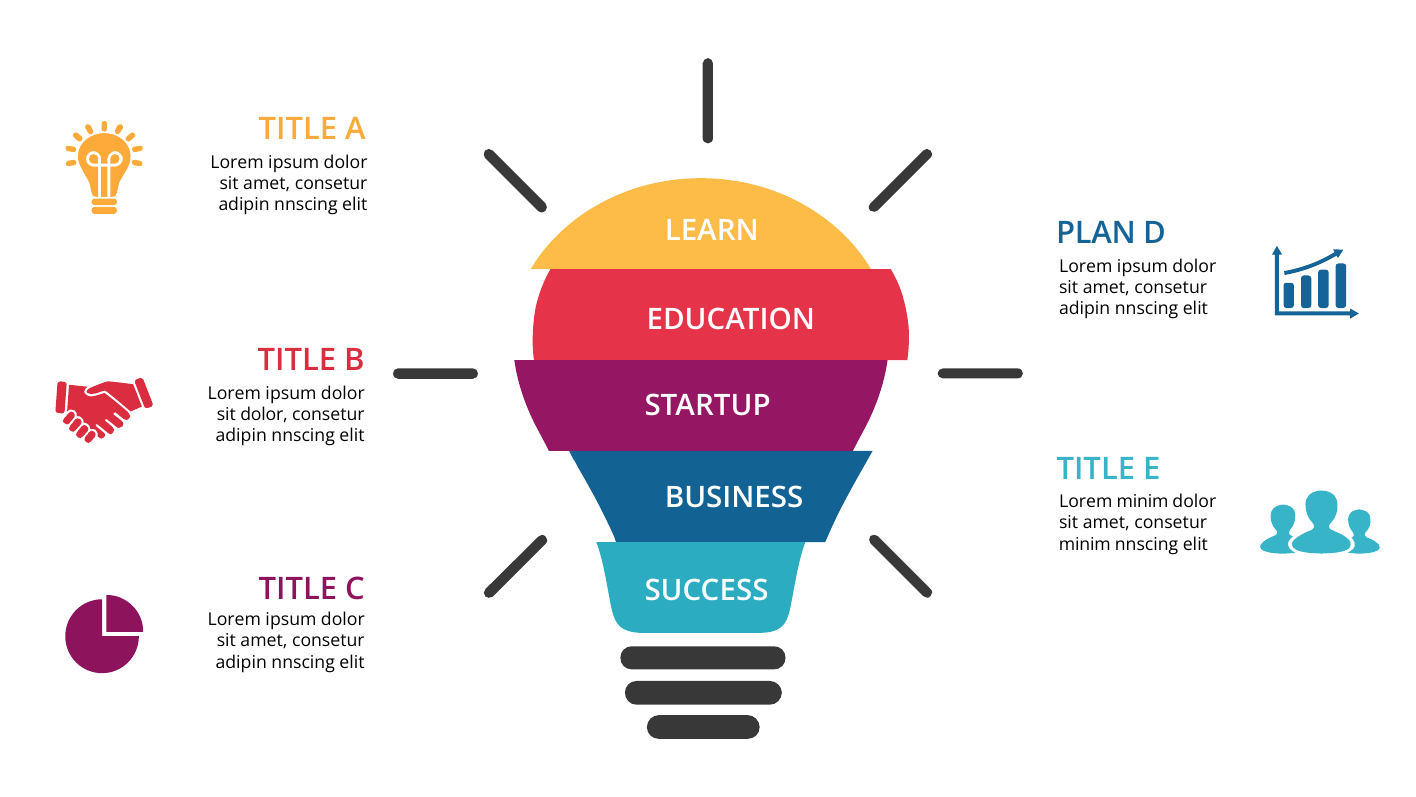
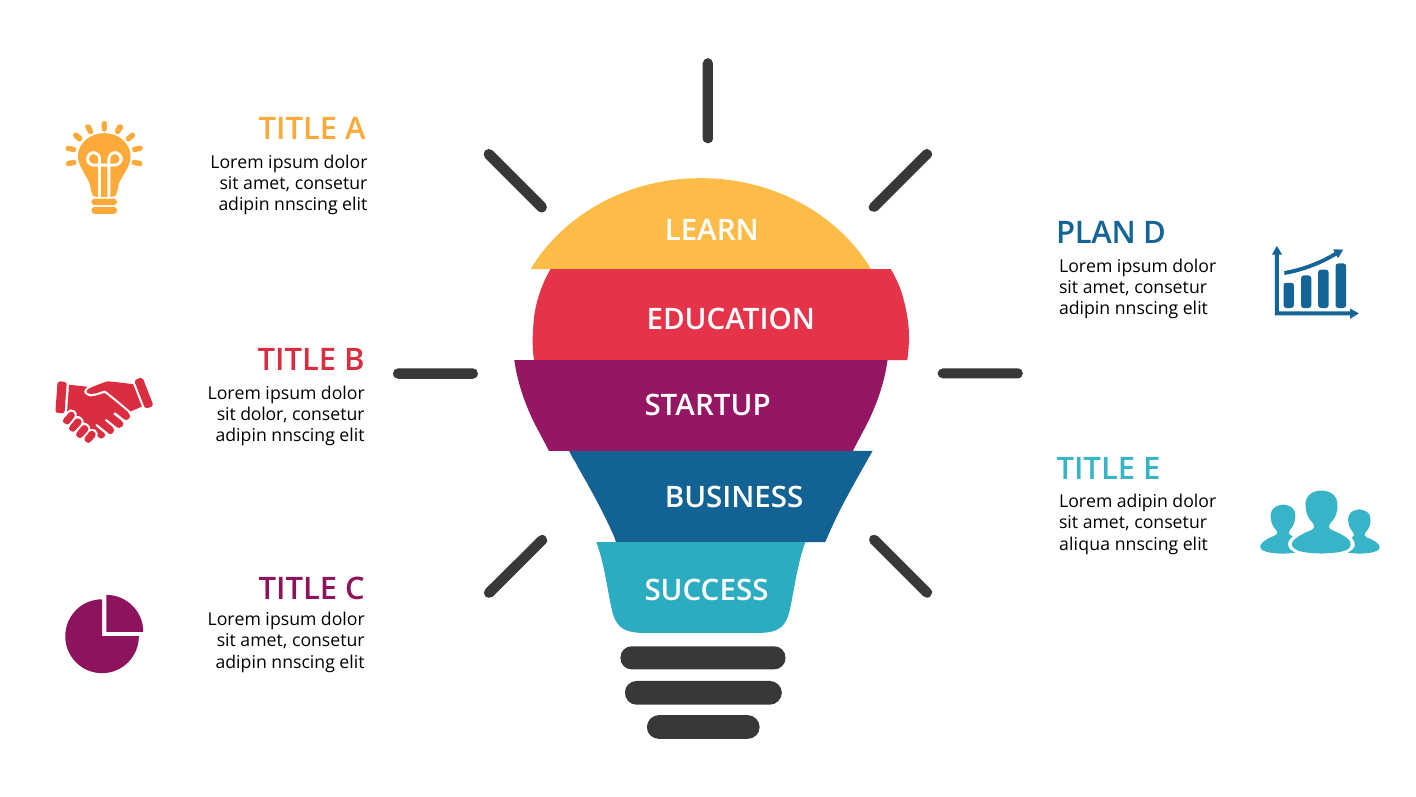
Lorem minim: minim -> adipin
minim at (1085, 544): minim -> aliqua
